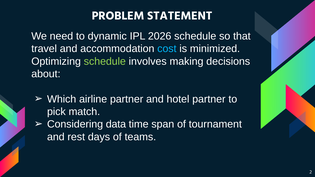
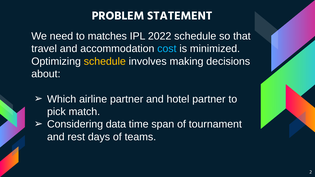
dynamic: dynamic -> matches
2026: 2026 -> 2022
schedule at (105, 61) colour: light green -> yellow
